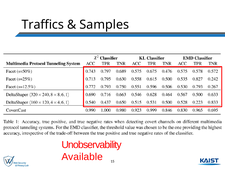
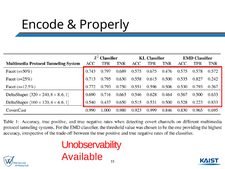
Traffics: Traffics -> Encode
Samples: Samples -> Properly
